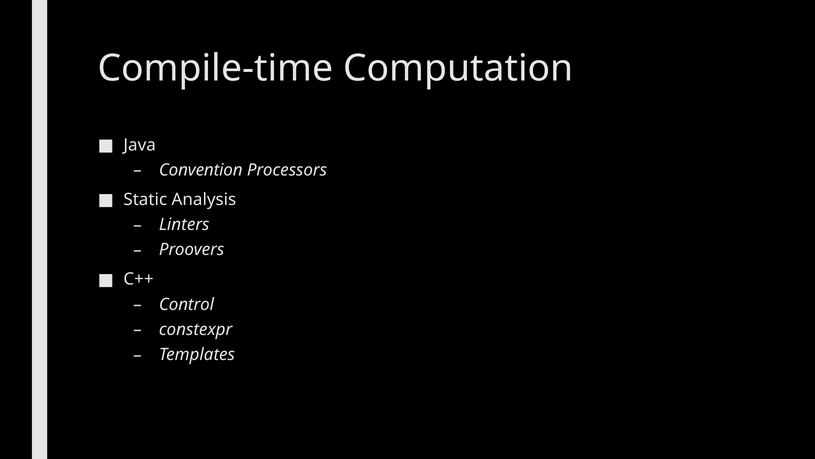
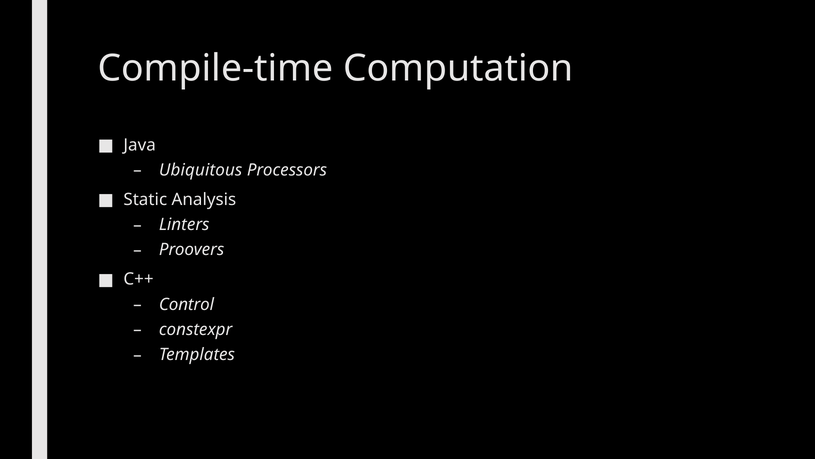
Convention: Convention -> Ubiquitous
